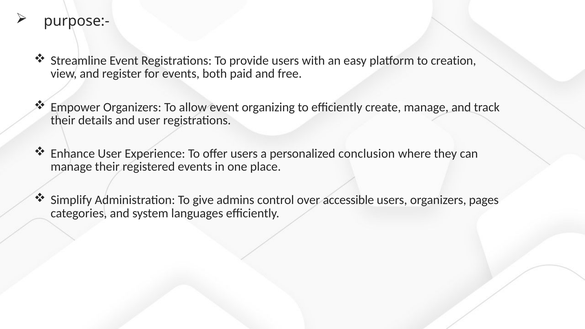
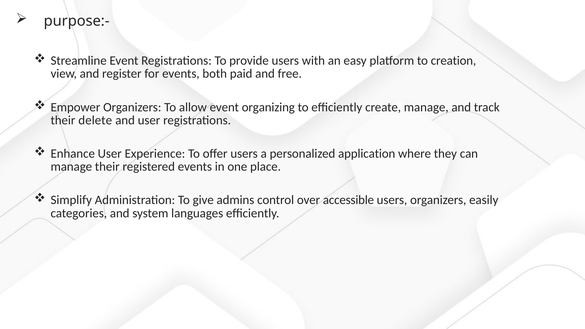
details: details -> delete
conclusion: conclusion -> application
pages: pages -> easily
